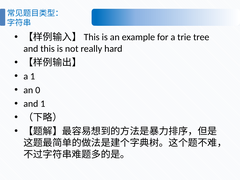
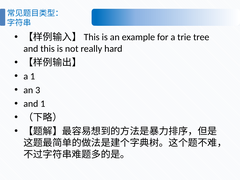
0: 0 -> 3
